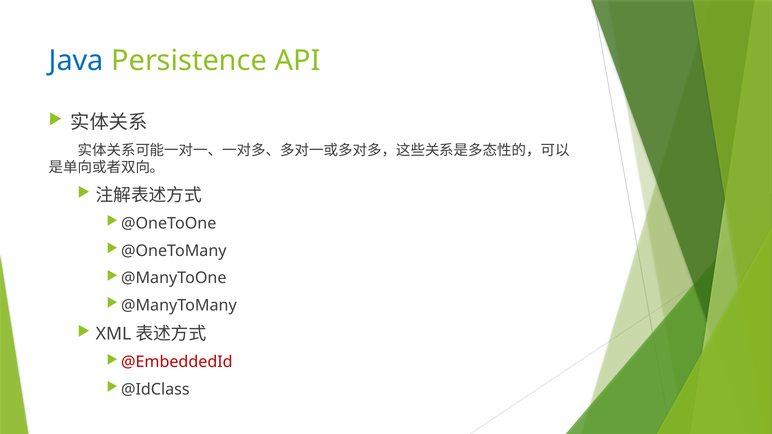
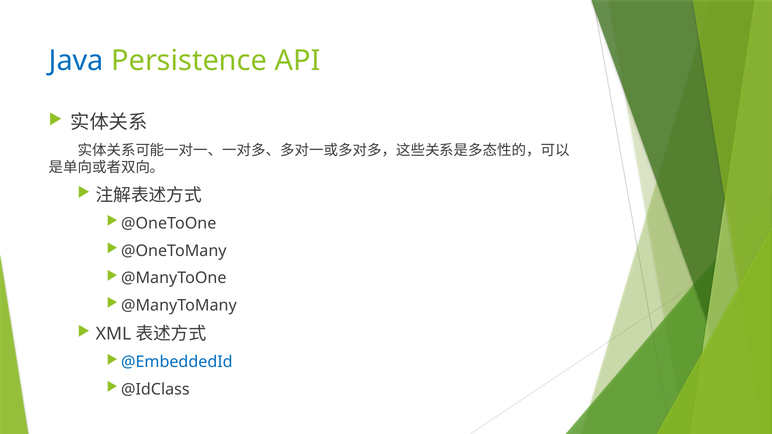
@EmbeddedId colour: red -> blue
